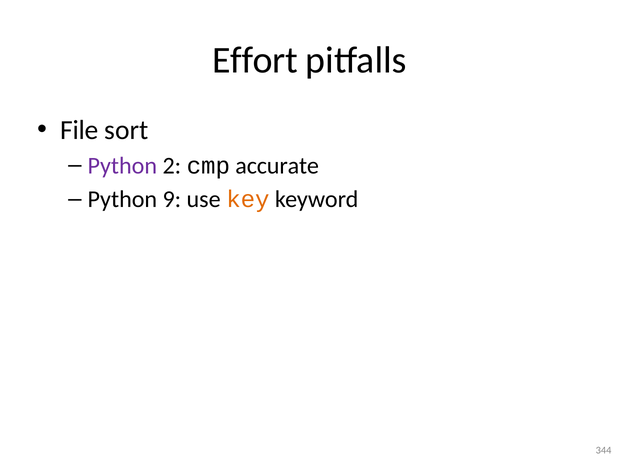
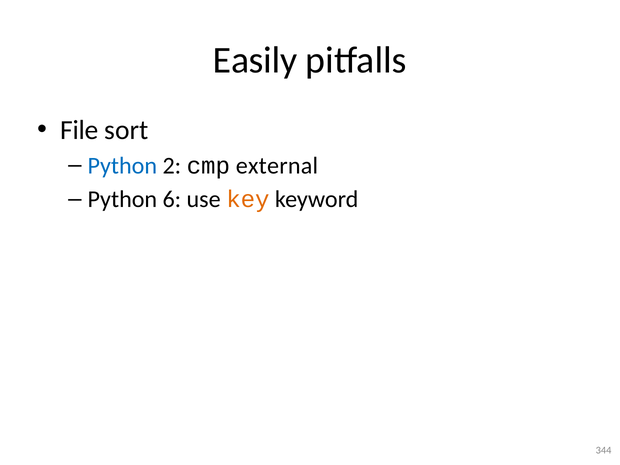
Effort: Effort -> Easily
Python at (122, 166) colour: purple -> blue
accurate: accurate -> external
9: 9 -> 6
